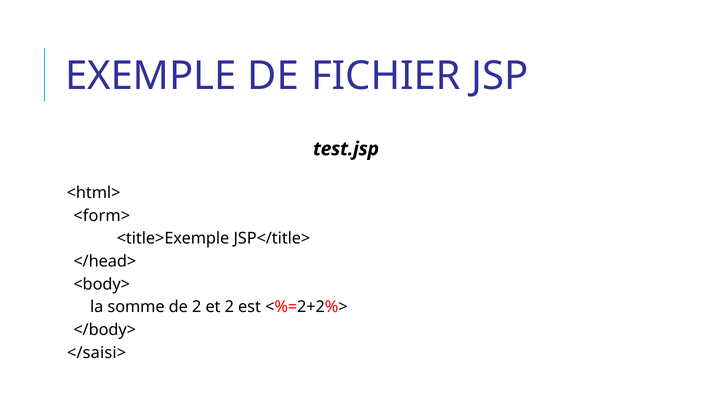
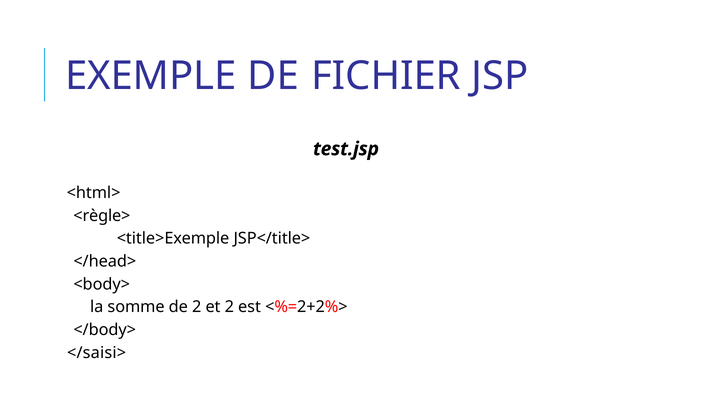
<form>: <form> -> <règle>
